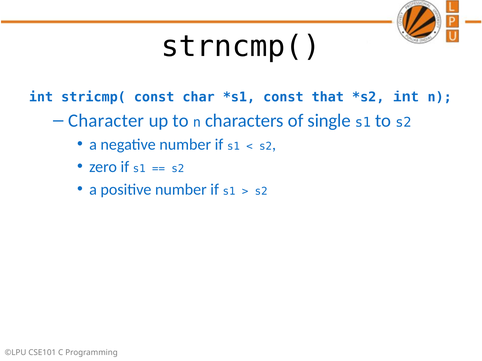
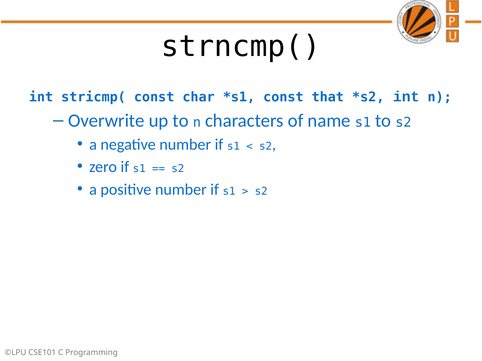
Character: Character -> Overwrite
single: single -> name
